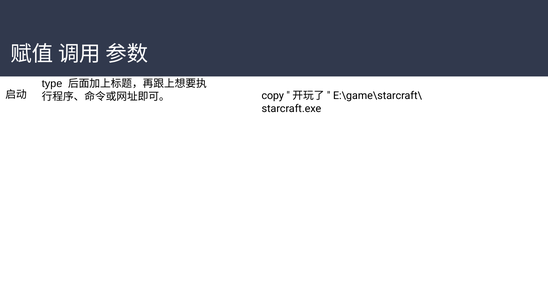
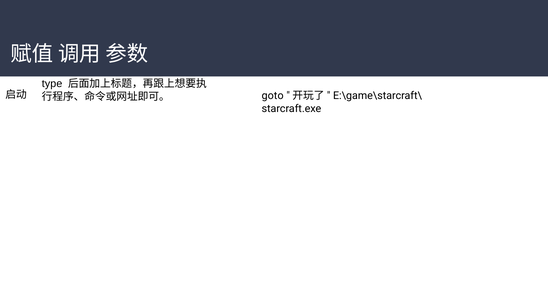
copy: copy -> goto
